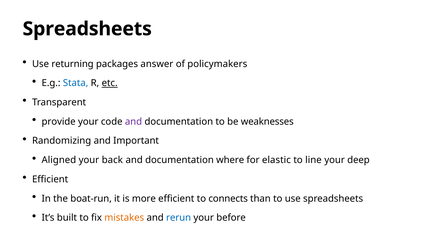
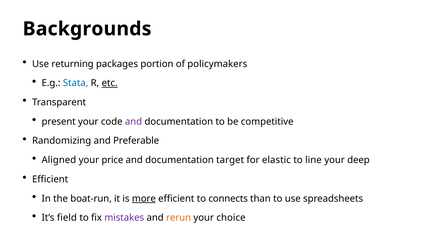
Spreadsheets at (87, 29): Spreadsheets -> Backgrounds
answer: answer -> portion
provide: provide -> present
weaknesses: weaknesses -> competitive
Important: Important -> Preferable
back: back -> price
where: where -> target
more underline: none -> present
built: built -> field
mistakes colour: orange -> purple
rerun colour: blue -> orange
before: before -> choice
